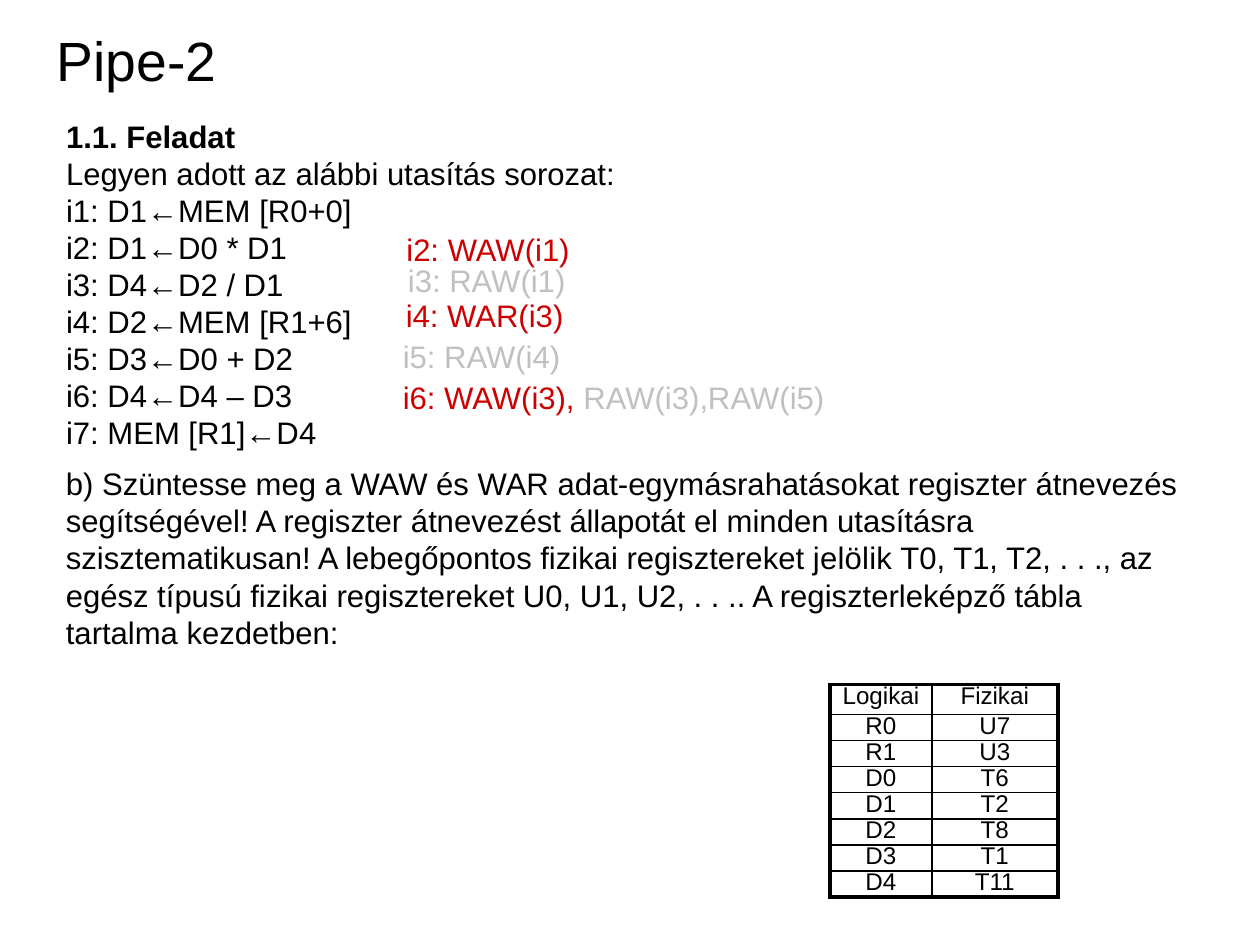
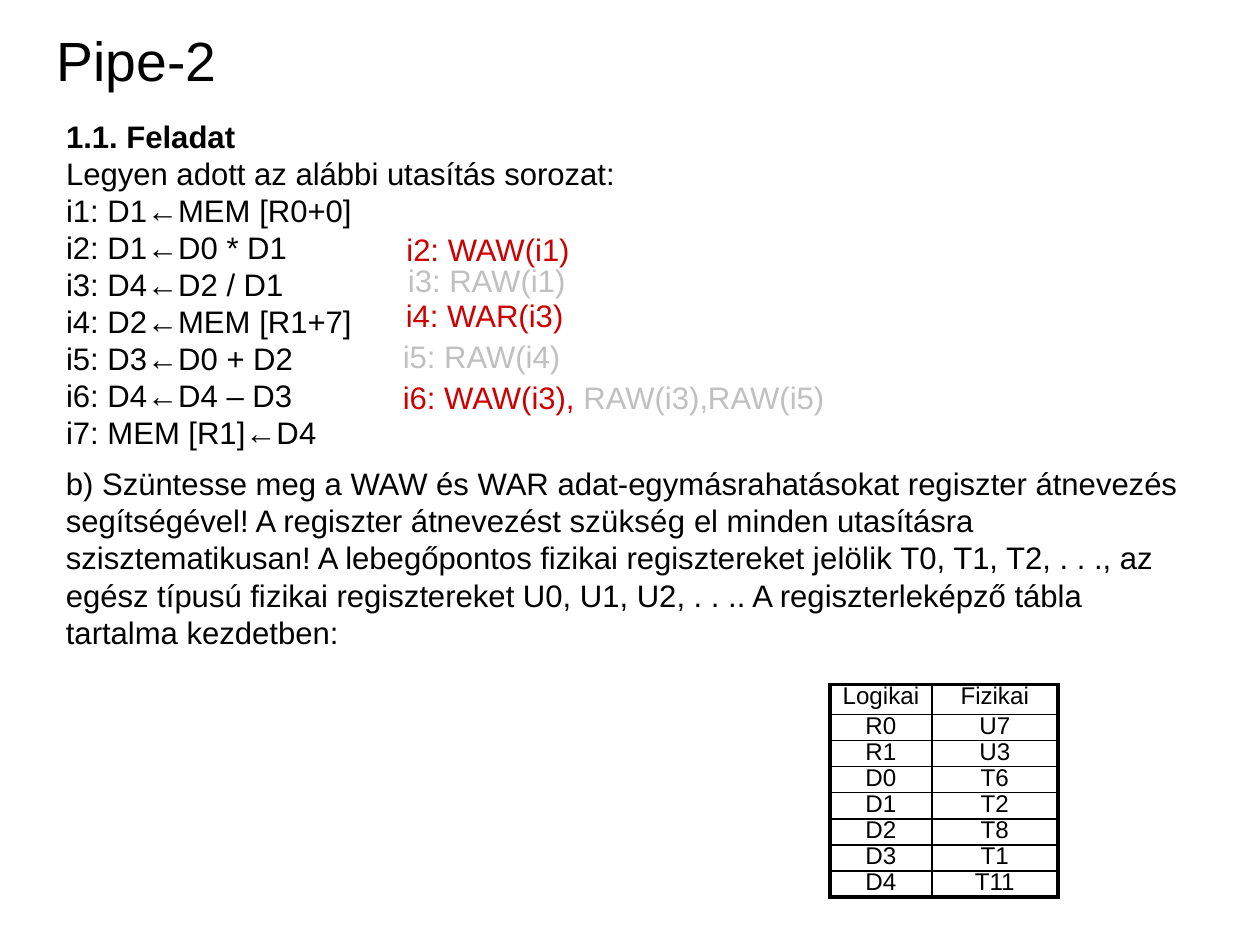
R1+6: R1+6 -> R1+7
állapotát: állapotát -> szükség
